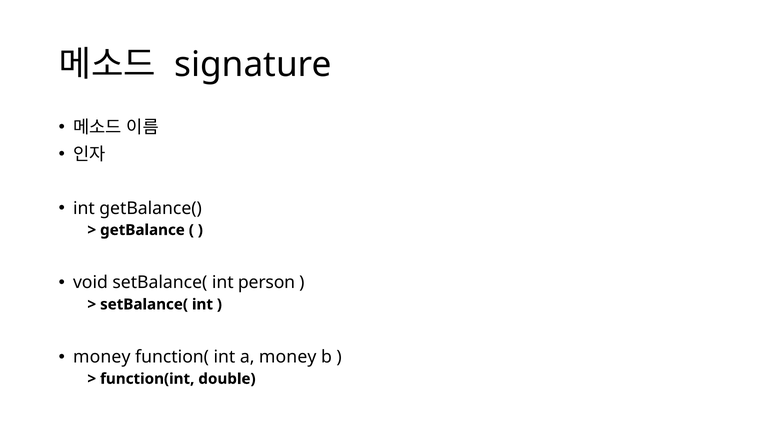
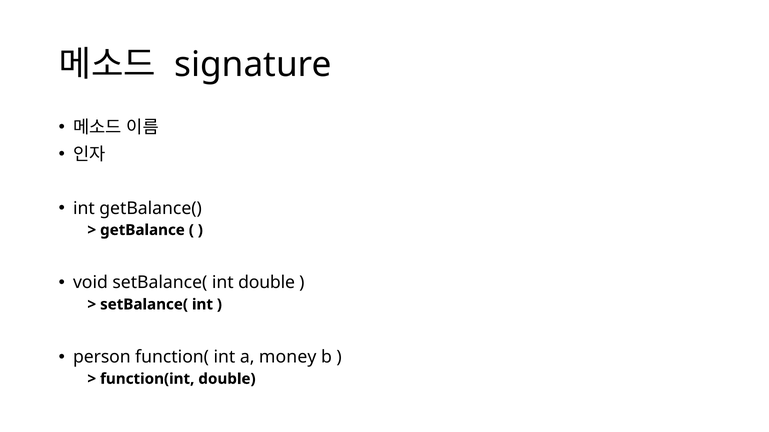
int person: person -> double
money at (102, 358): money -> person
